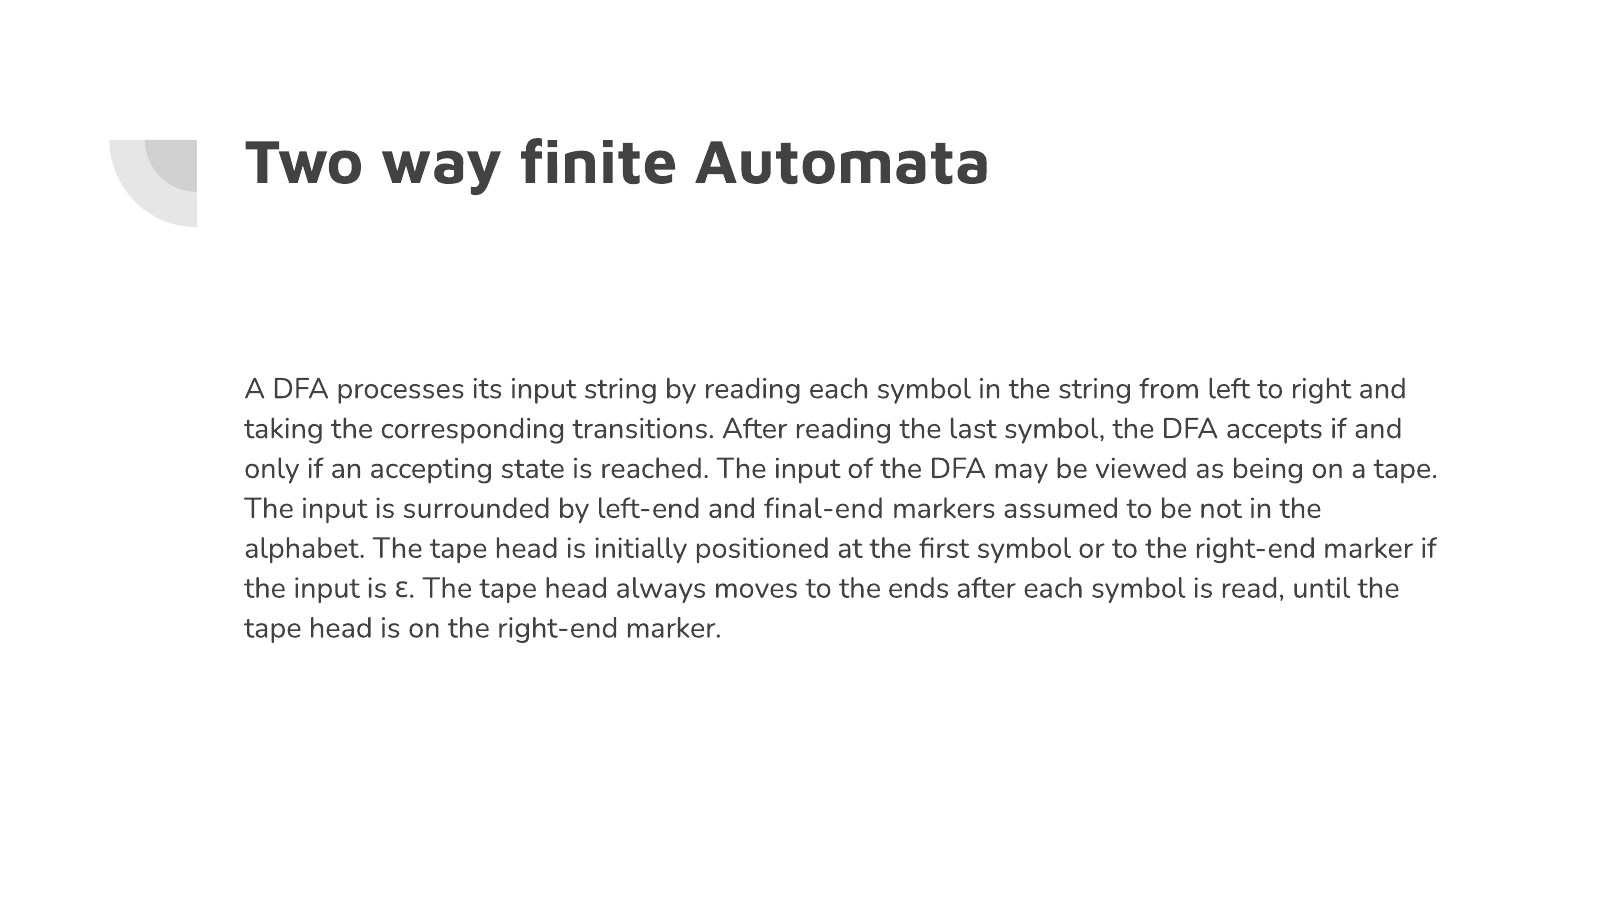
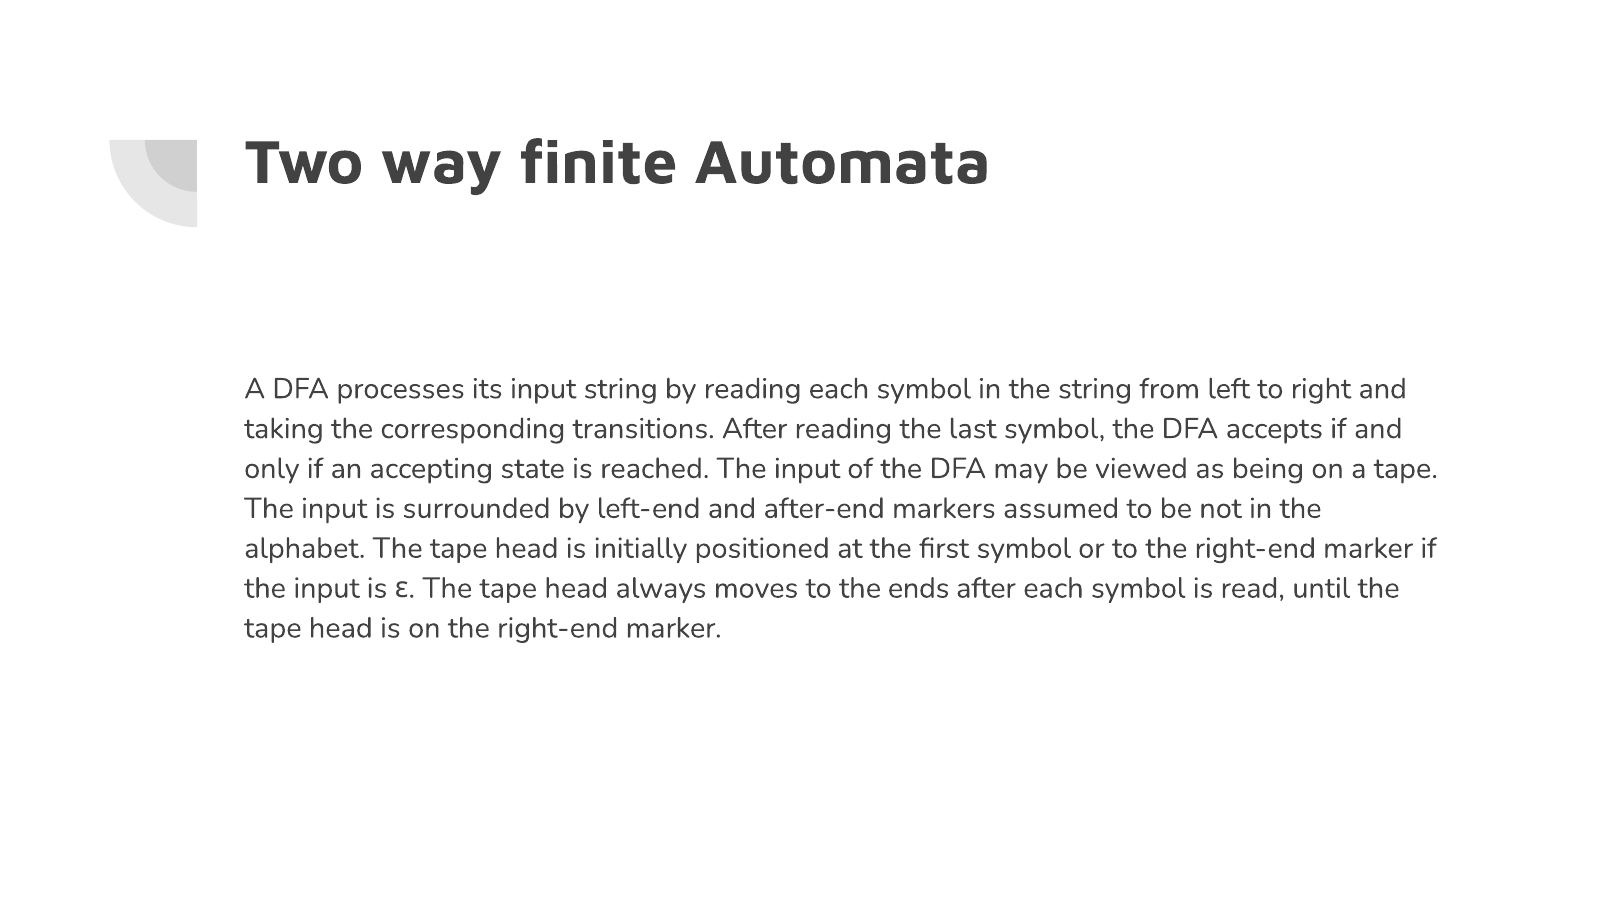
final-end: final-end -> after-end
